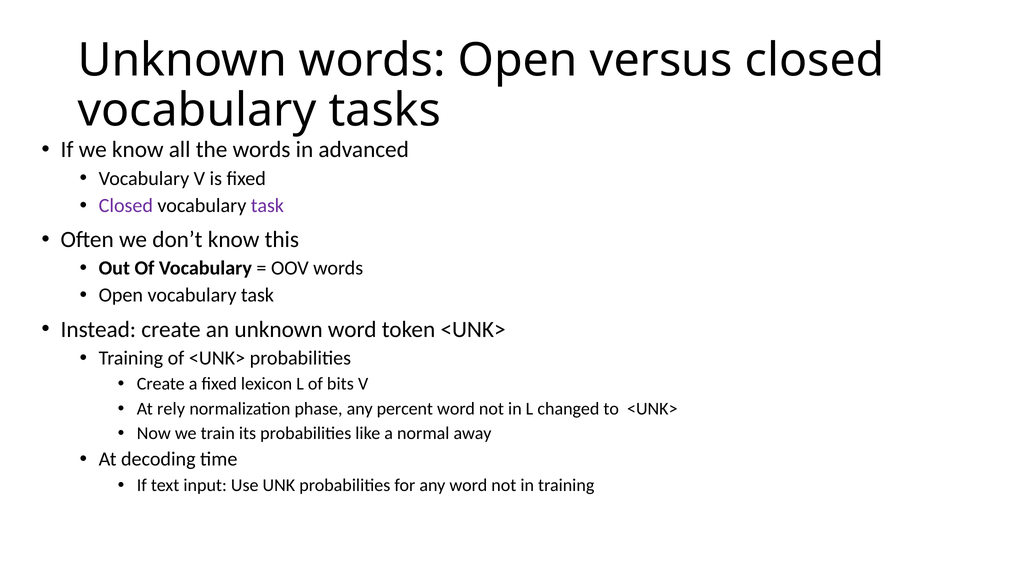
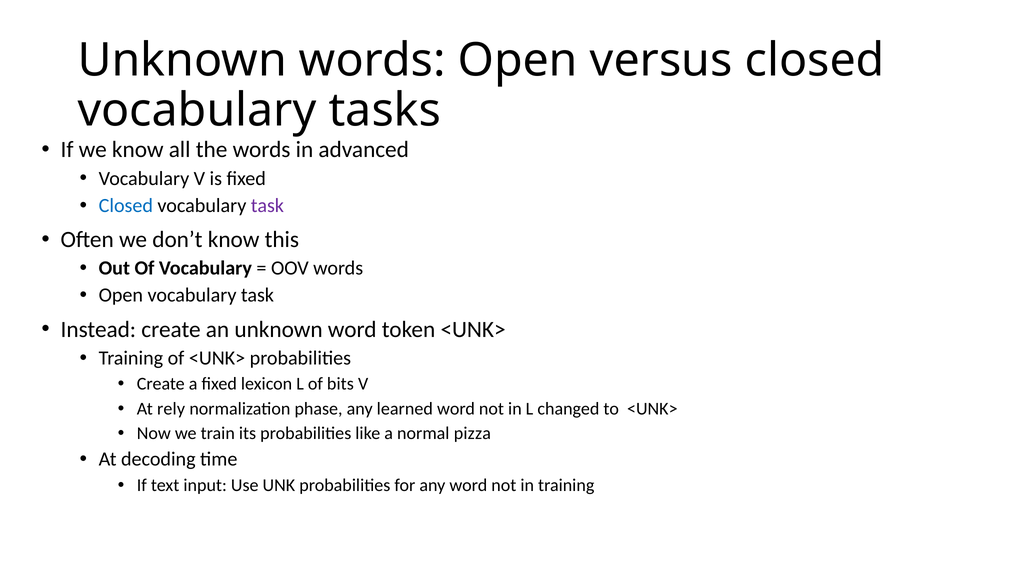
Closed at (126, 206) colour: purple -> blue
percent: percent -> learned
away: away -> pizza
